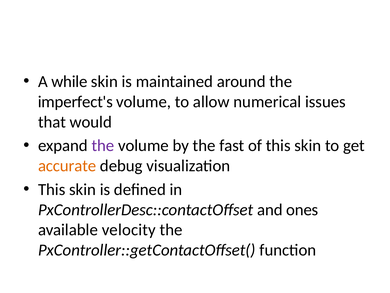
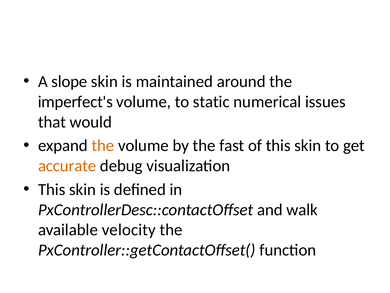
while: while -> slope
allow: allow -> static
the at (103, 145) colour: purple -> orange
ones: ones -> walk
